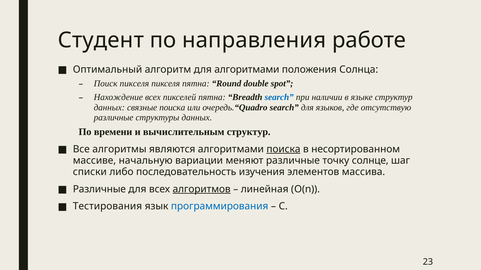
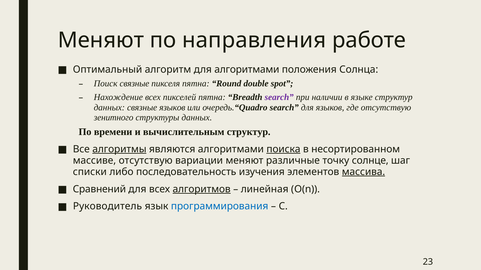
Студент at (101, 40): Студент -> Меняют
Поиск пикселя: пикселя -> связные
search at (279, 98) colour: blue -> purple
связные поиска: поиска -> языков
различные at (114, 118): различные -> зенитного
алгоритмы underline: none -> present
массиве начальную: начальную -> отсутствую
массива underline: none -> present
Различные at (99, 189): Различные -> Сравнений
Тестирования: Тестирования -> Руководитель
